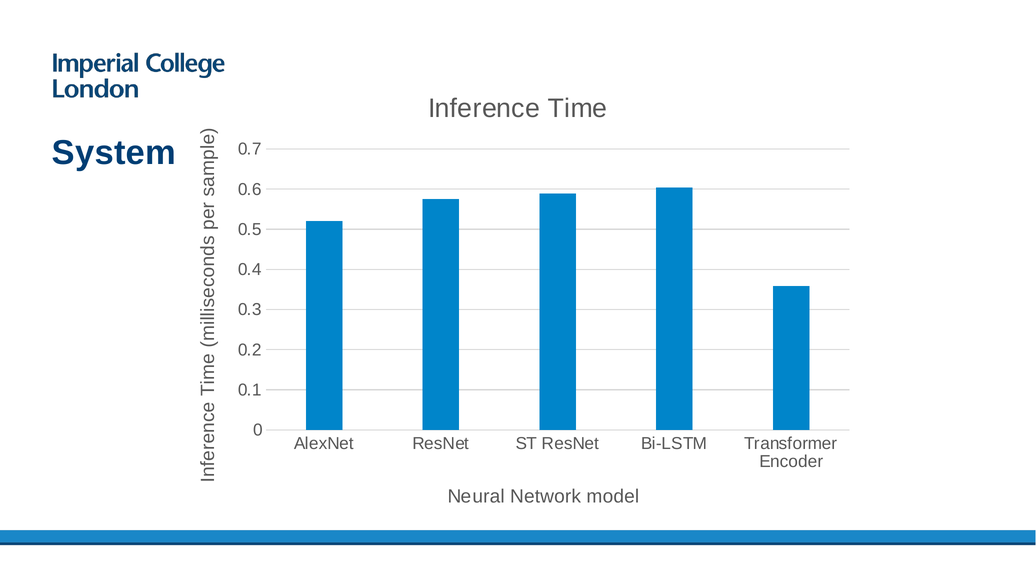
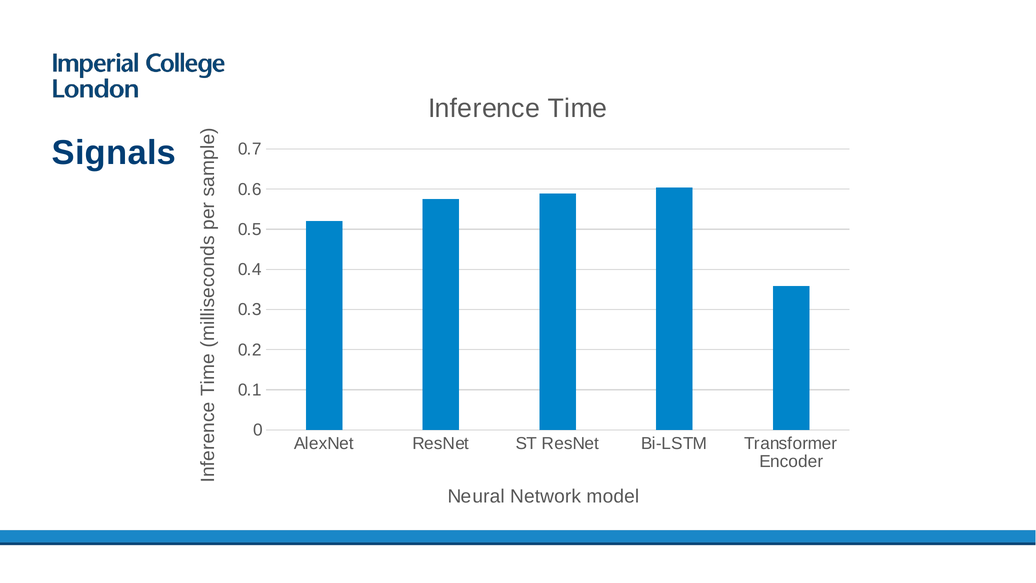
System: System -> Signals
